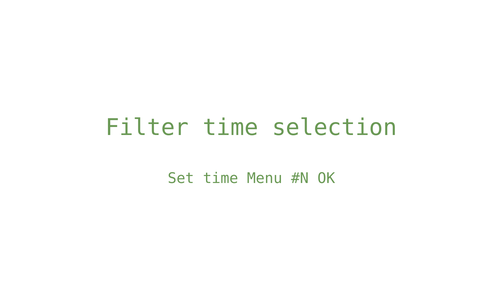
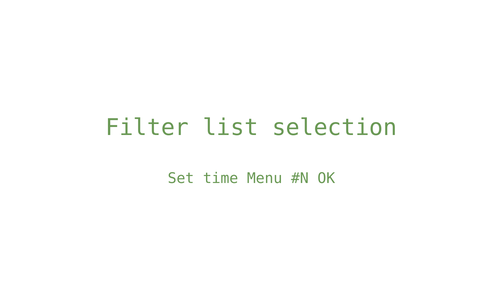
Filter time: time -> list
